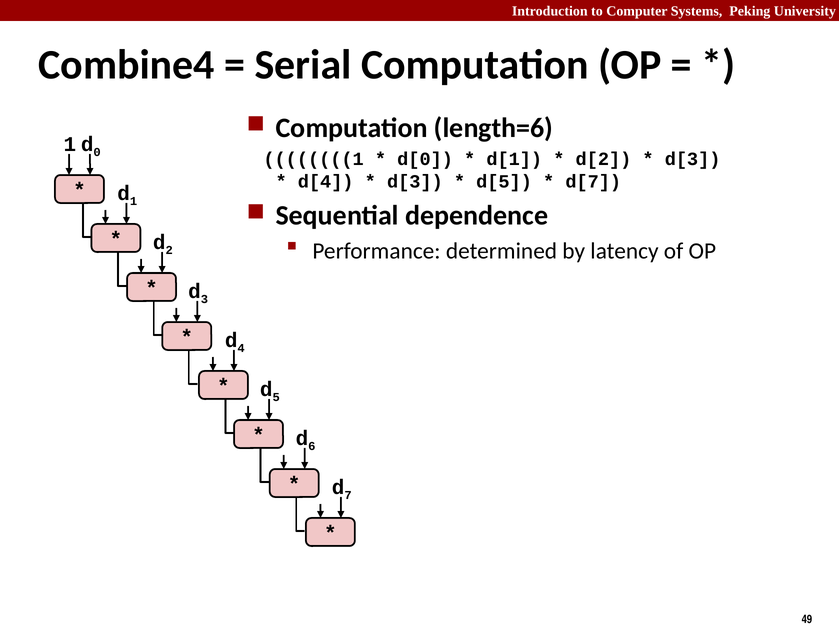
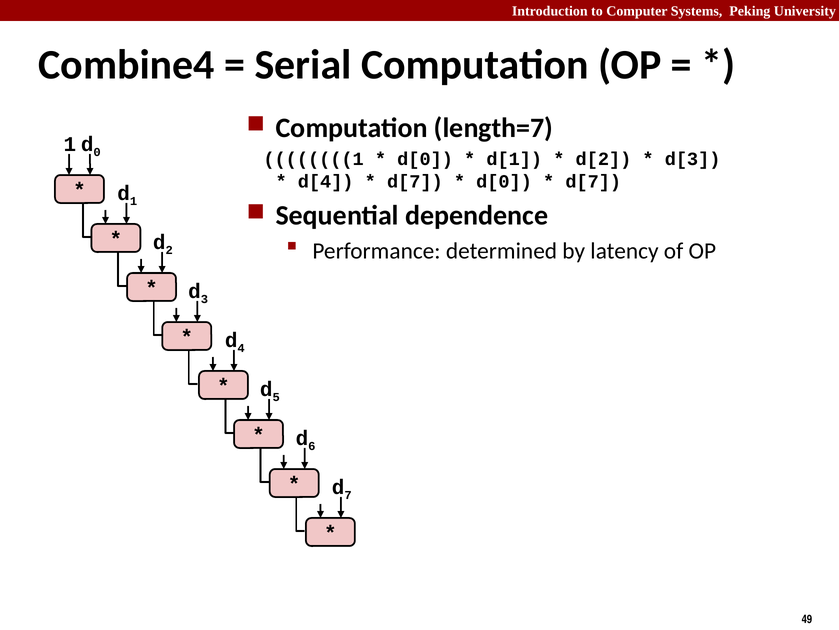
length=6: length=6 -> length=7
d[3 at (415, 181): d[3 -> d[7
d[5 at (504, 181): d[5 -> d[0
